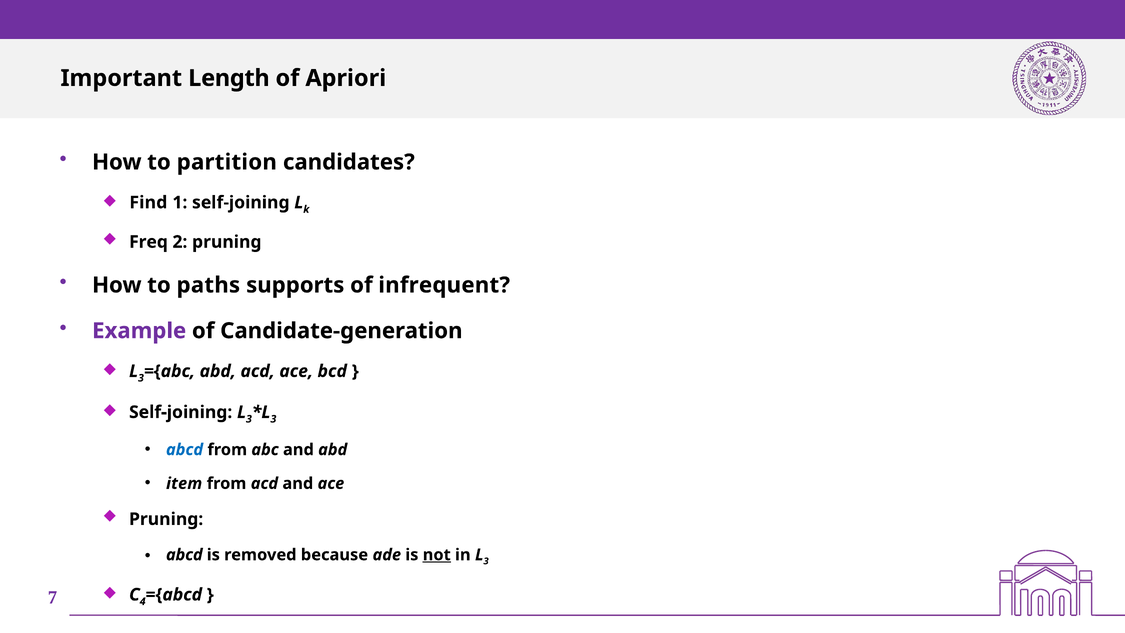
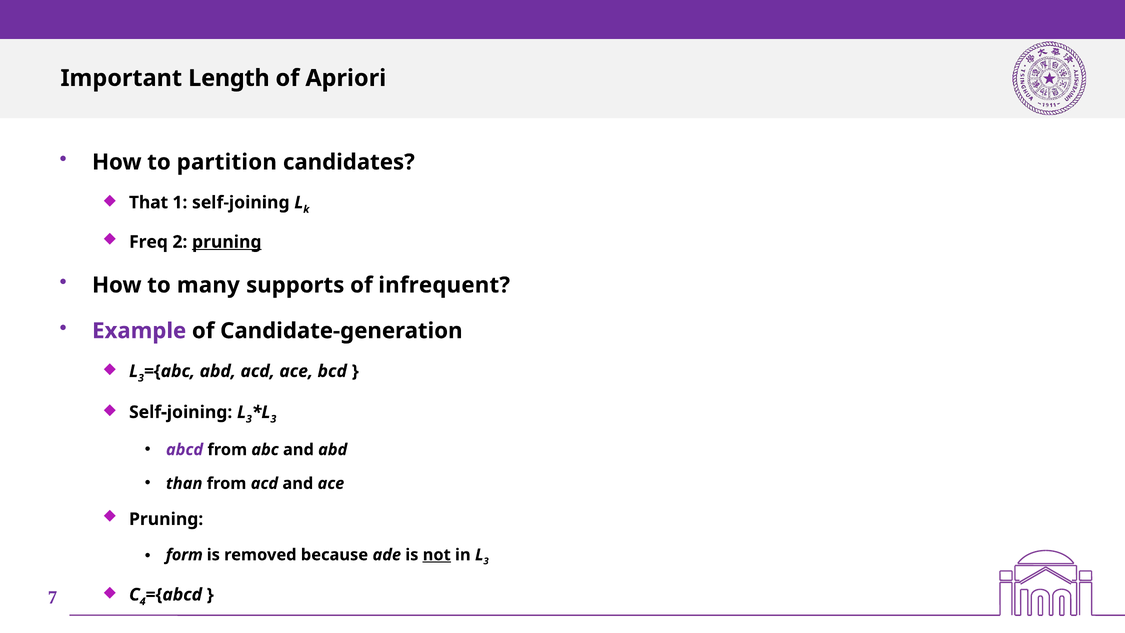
Find: Find -> That
pruning at (227, 242) underline: none -> present
paths: paths -> many
abcd at (185, 450) colour: blue -> purple
item: item -> than
abcd at (184, 555): abcd -> form
